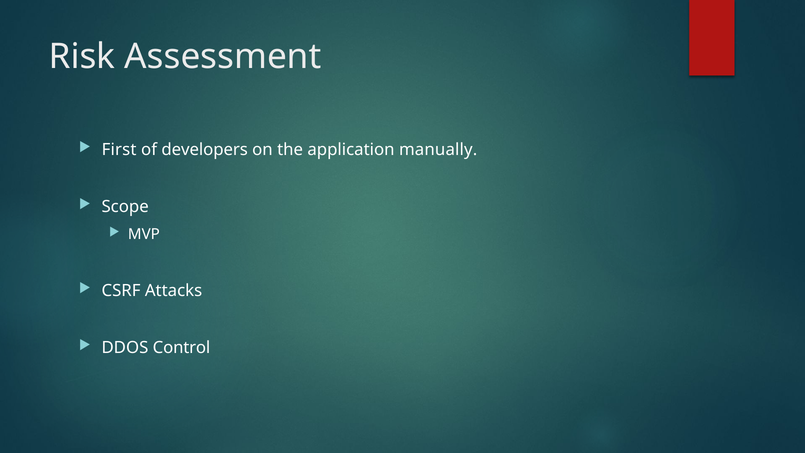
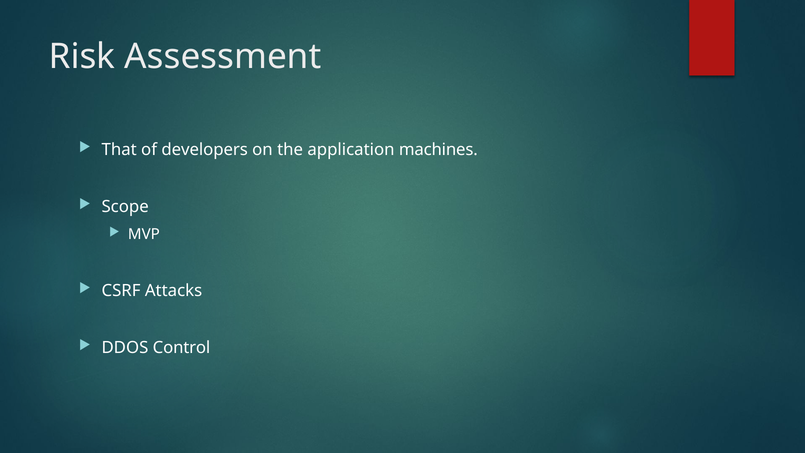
First: First -> That
manually: manually -> machines
